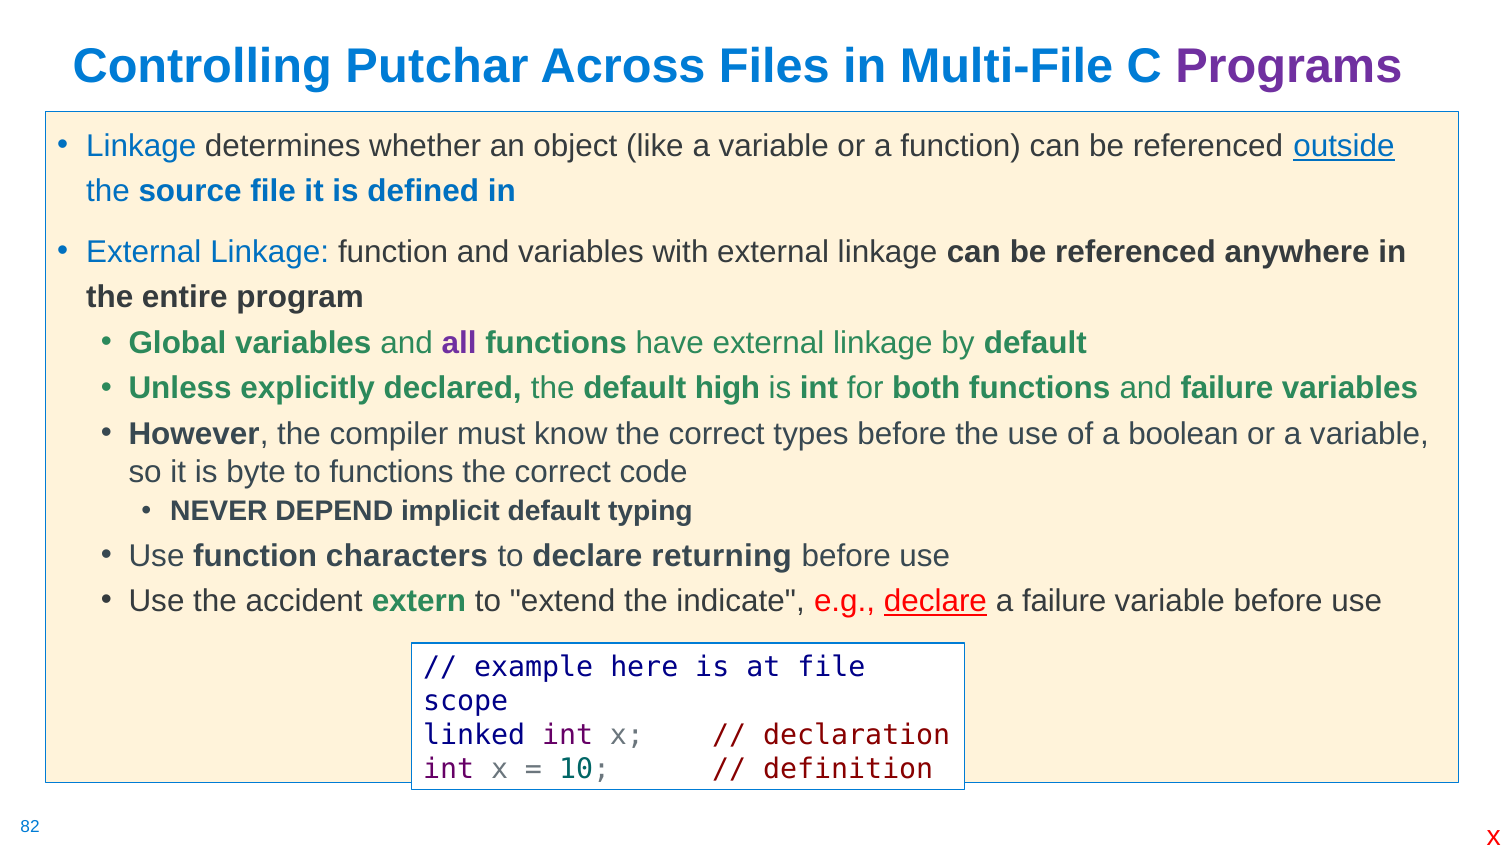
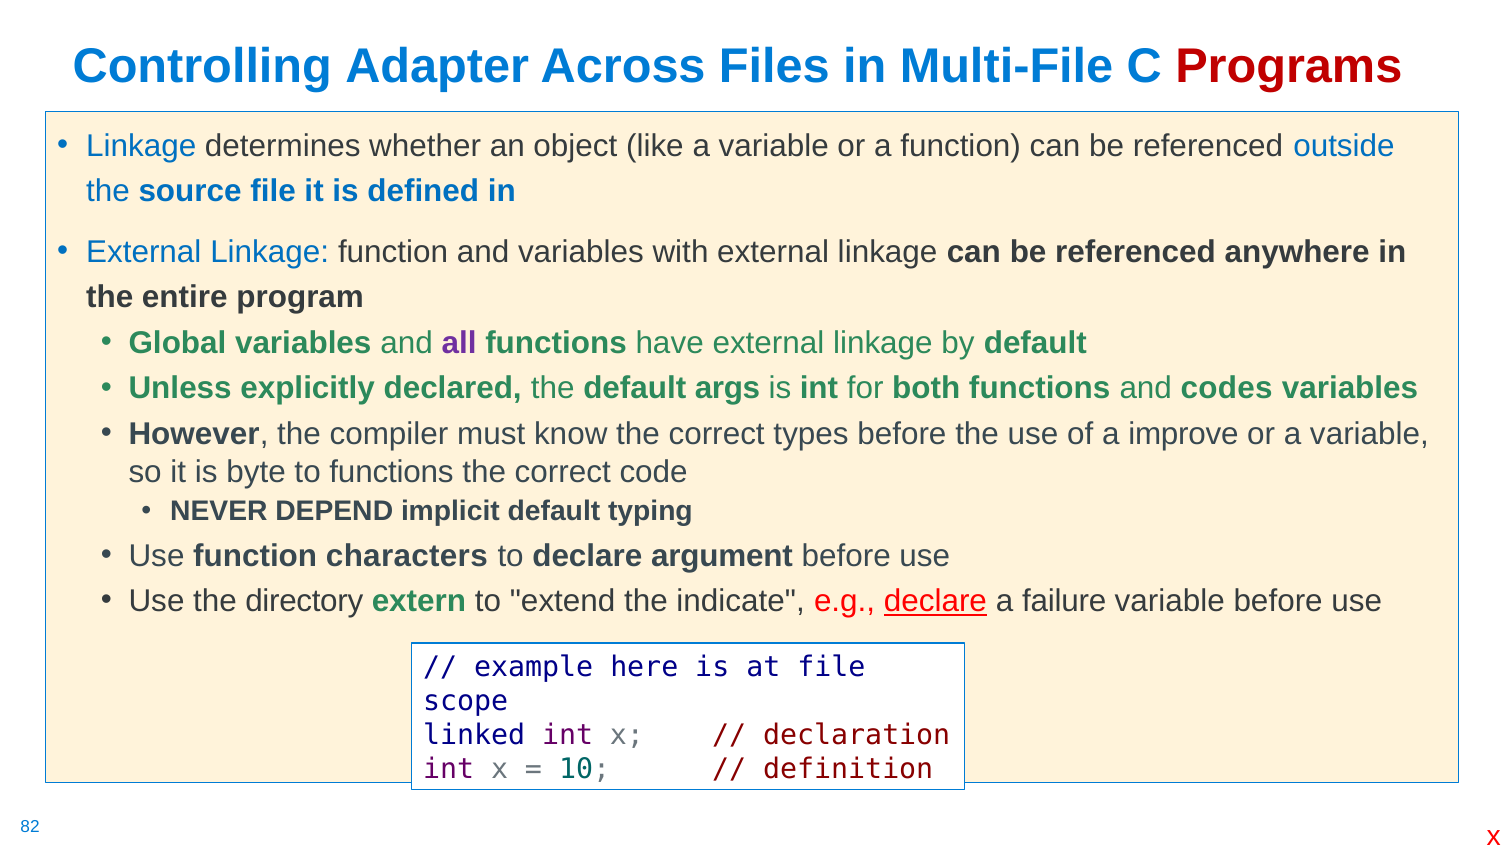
Putchar: Putchar -> Adapter
Programs colour: purple -> red
outside underline: present -> none
high: high -> args
and failure: failure -> codes
boolean: boolean -> improve
returning: returning -> argument
accident: accident -> directory
